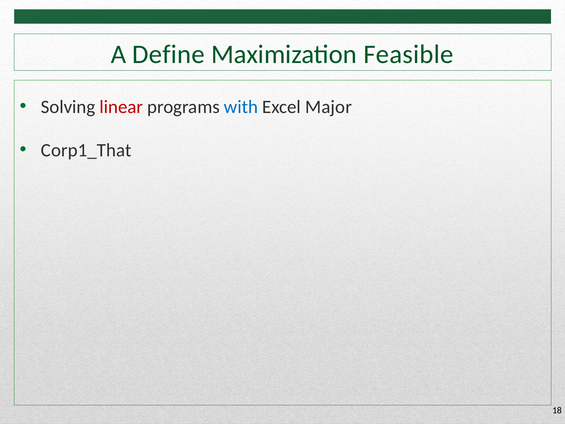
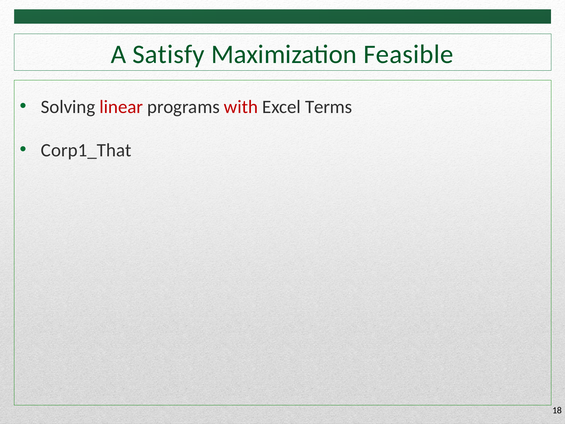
Define: Define -> Satisfy
with colour: blue -> red
Major: Major -> Terms
